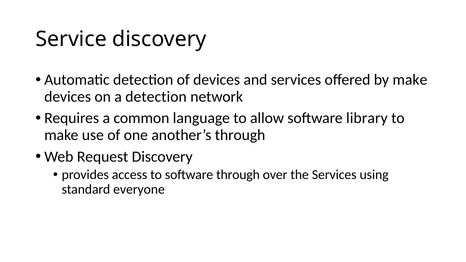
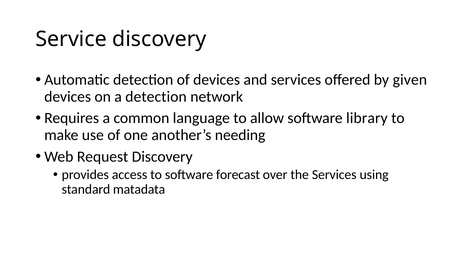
by make: make -> given
another’s through: through -> needing
software through: through -> forecast
everyone: everyone -> matadata
